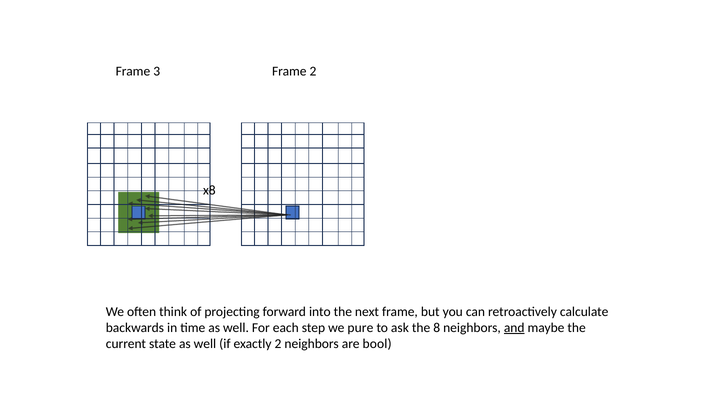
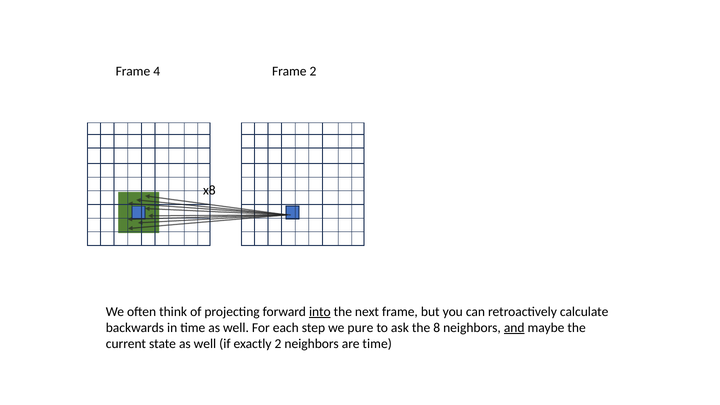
3: 3 -> 4
into underline: none -> present
are bool: bool -> time
